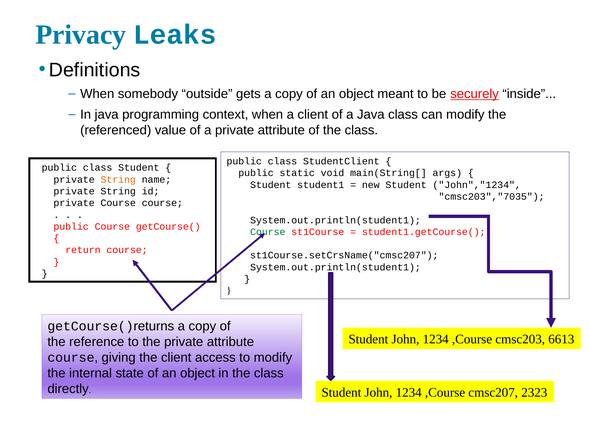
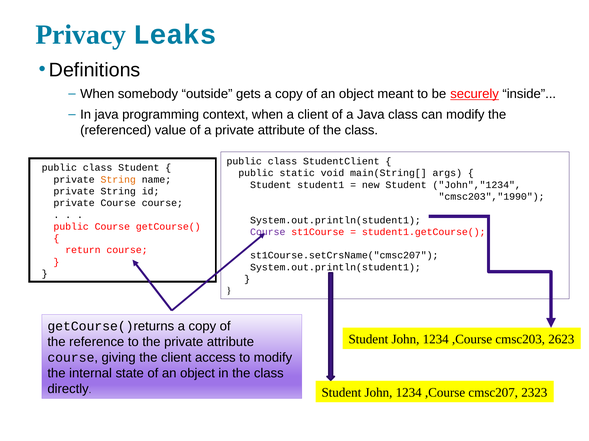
cmsc203","7035: cmsc203","7035 -> cmsc203","1990
Course at (268, 232) colour: green -> purple
6613: 6613 -> 2623
